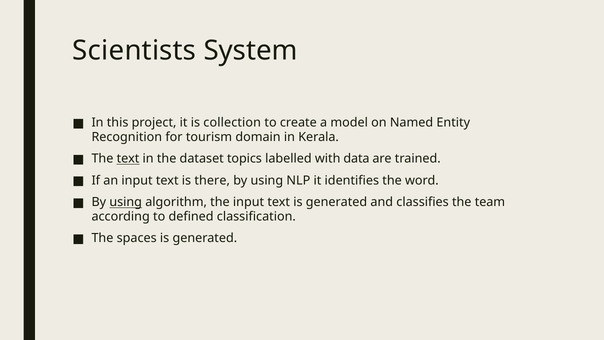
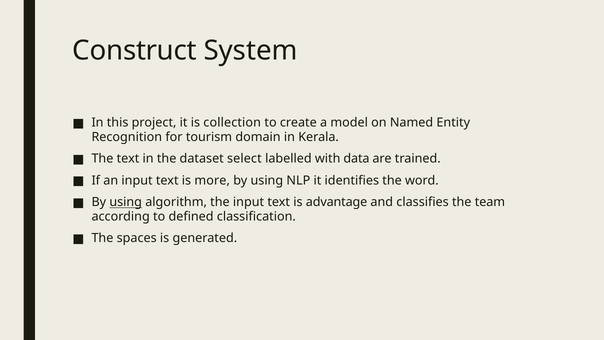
Scientists: Scientists -> Construct
text at (128, 159) underline: present -> none
topics: topics -> select
there: there -> more
text is generated: generated -> advantage
